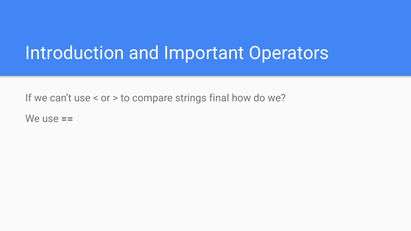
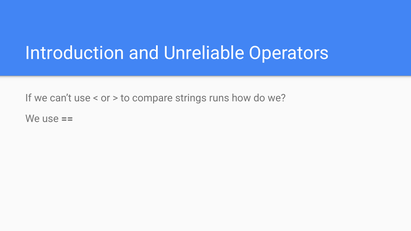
Important: Important -> Unreliable
final: final -> runs
